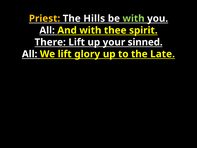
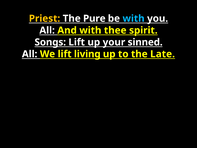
Hills: Hills -> Pure
with at (134, 18) colour: light green -> light blue
There: There -> Songs
glory: glory -> living
